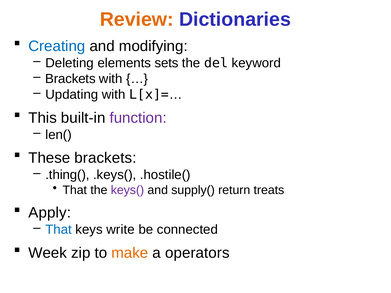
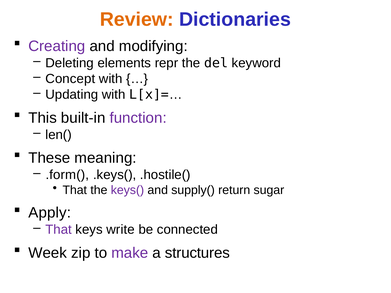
Creating colour: blue -> purple
sets: sets -> repr
Brackets at (70, 79): Brackets -> Concept
These brackets: brackets -> meaning
.thing(: .thing( -> .form(
treats: treats -> sugar
That at (59, 230) colour: blue -> purple
make colour: orange -> purple
operators: operators -> structures
